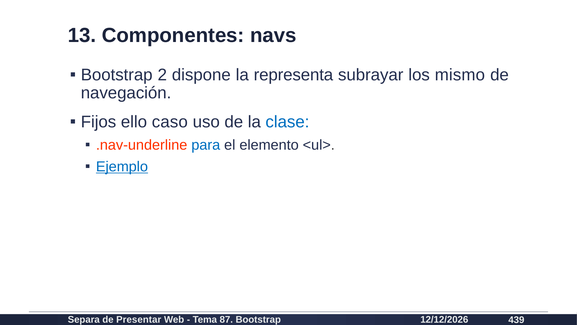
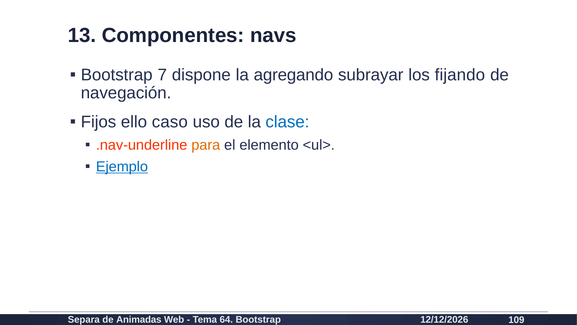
2: 2 -> 7
representa: representa -> agregando
mismo: mismo -> fijando
para colour: blue -> orange
Presentar: Presentar -> Animadas
87: 87 -> 64
439: 439 -> 109
